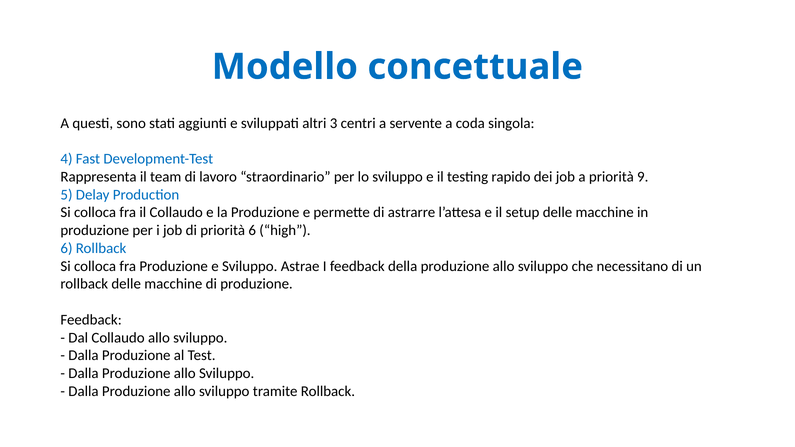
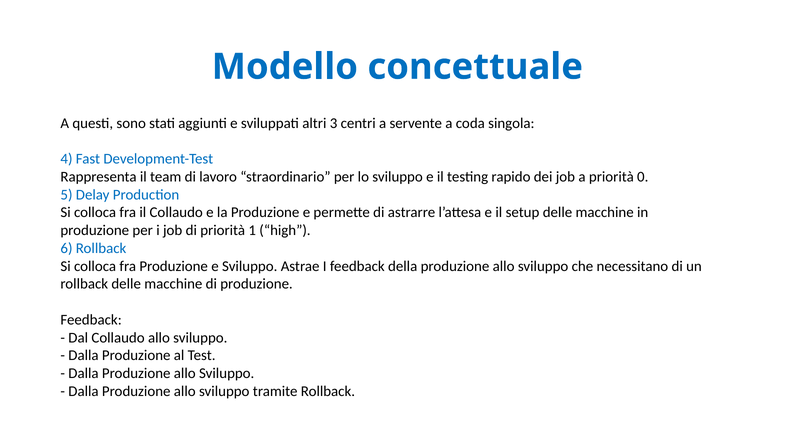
9: 9 -> 0
priorità 6: 6 -> 1
